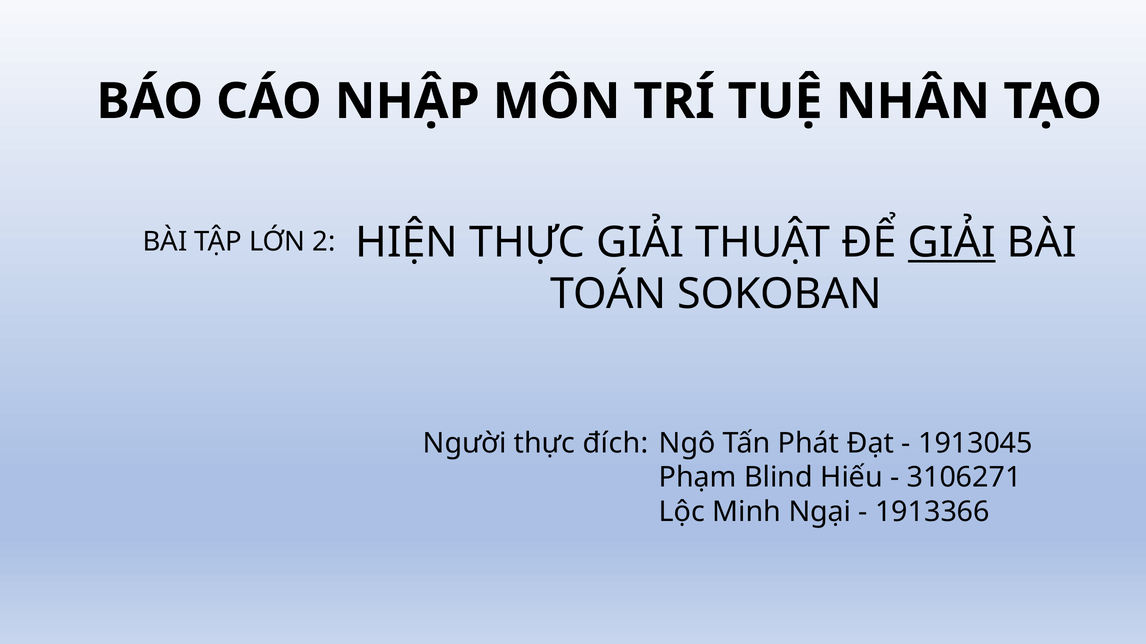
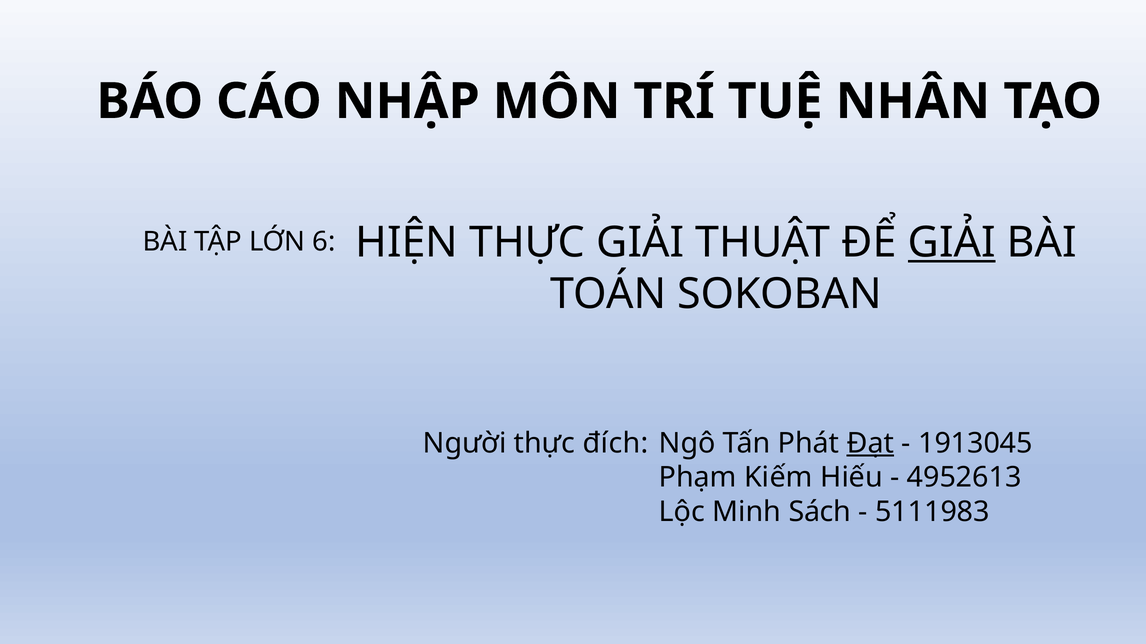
2: 2 -> 6
Đạt underline: none -> present
Blind: Blind -> Kiếm
3106271: 3106271 -> 4952613
Ngại: Ngại -> Sách
1913366: 1913366 -> 5111983
